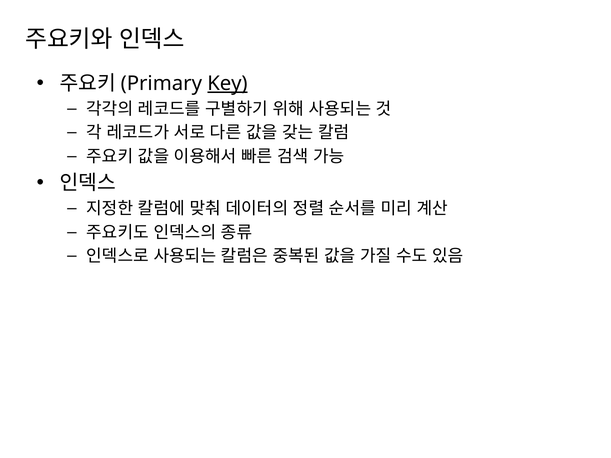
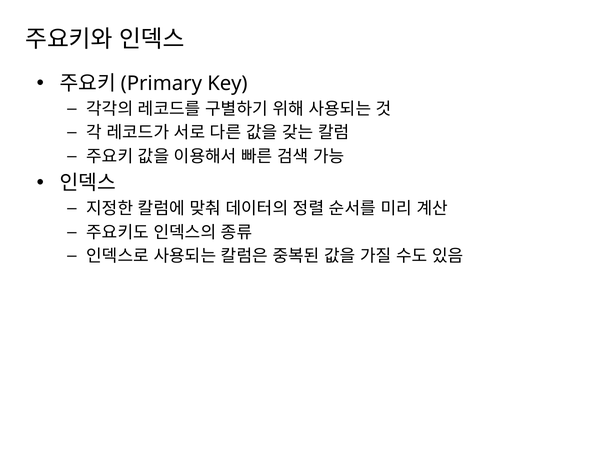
Key underline: present -> none
